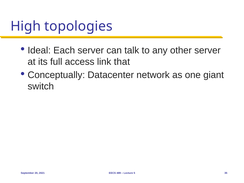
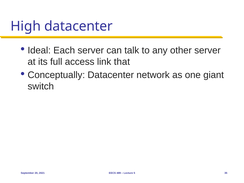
High topologies: topologies -> datacenter
